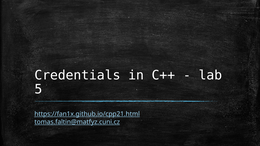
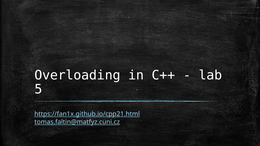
Credentials: Credentials -> Overloading
